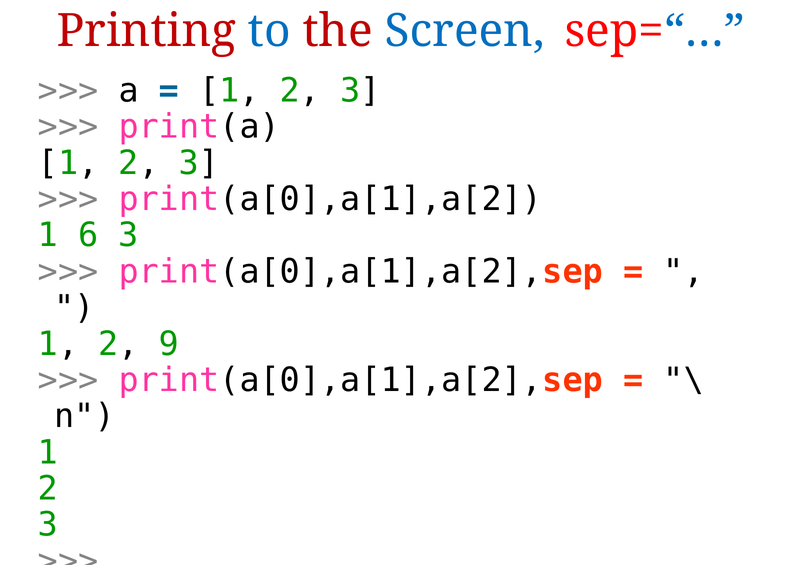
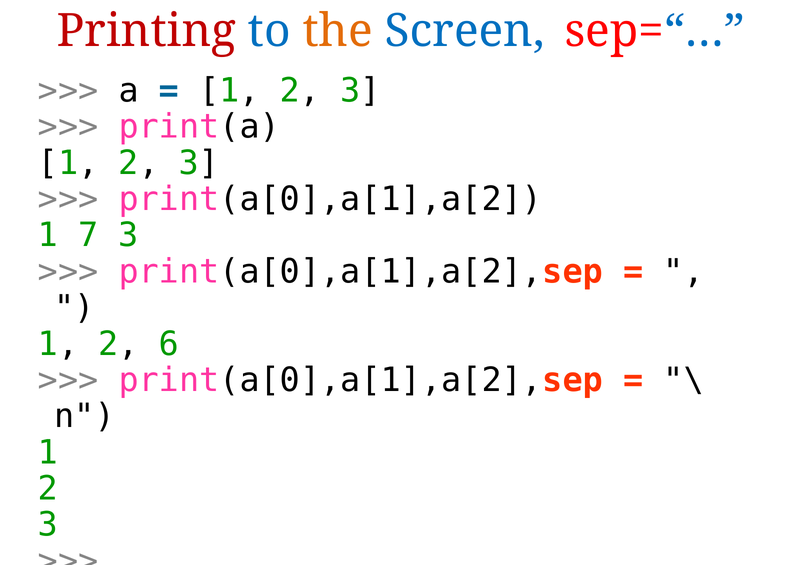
the colour: red -> orange
6: 6 -> 7
9: 9 -> 6
